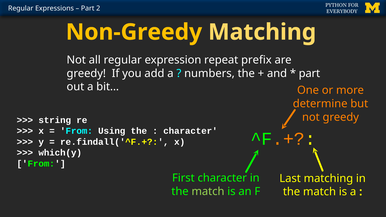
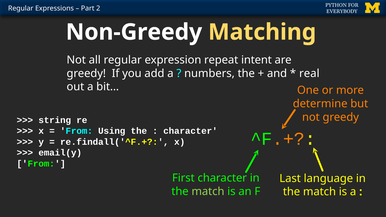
Non-Greedy colour: yellow -> white
prefix: prefix -> intent
part at (309, 73): part -> real
which(y: which(y -> email(y
Last matching: matching -> language
